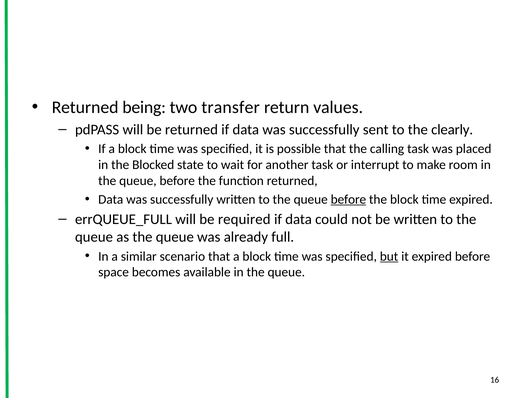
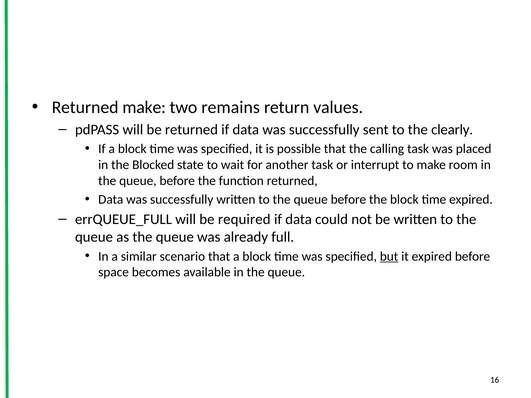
Returned being: being -> make
transfer: transfer -> remains
before at (348, 199) underline: present -> none
